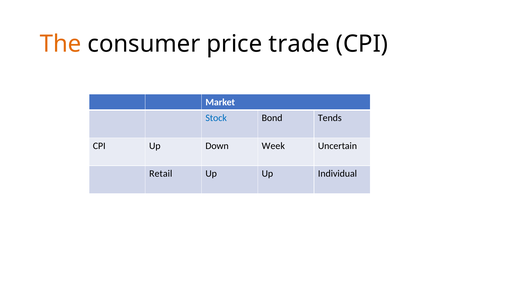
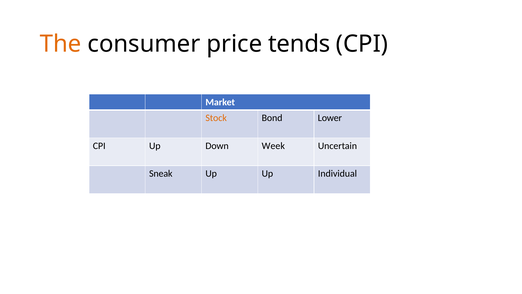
trade: trade -> tends
Stock colour: blue -> orange
Tends: Tends -> Lower
Retail: Retail -> Sneak
